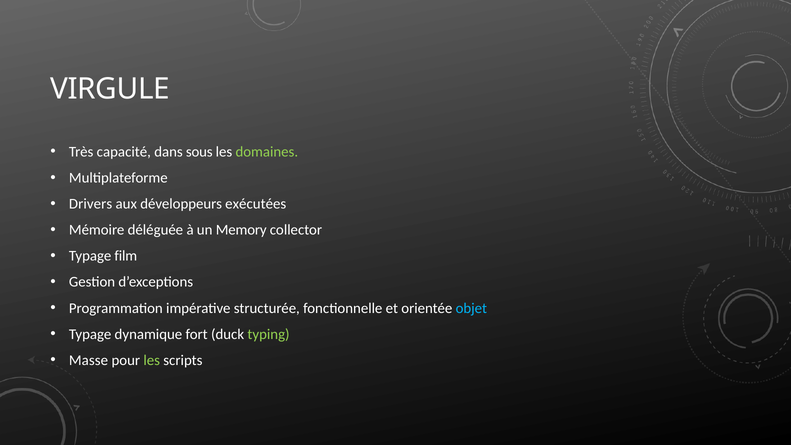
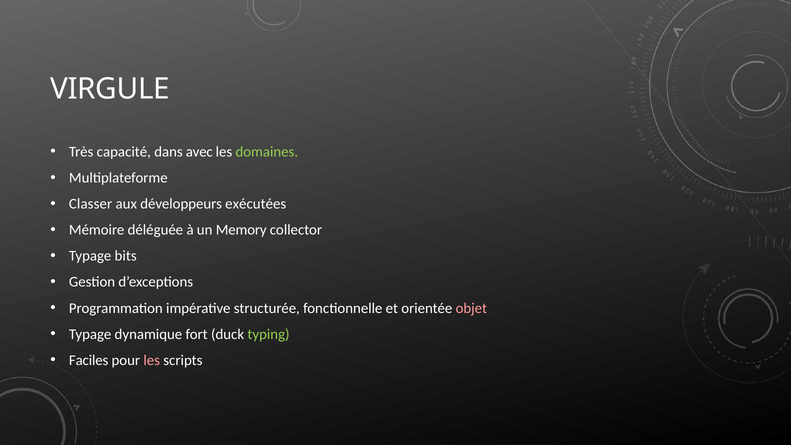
sous: sous -> avec
Drivers: Drivers -> Classer
film: film -> bits
objet colour: light blue -> pink
Masse: Masse -> Faciles
les at (152, 360) colour: light green -> pink
